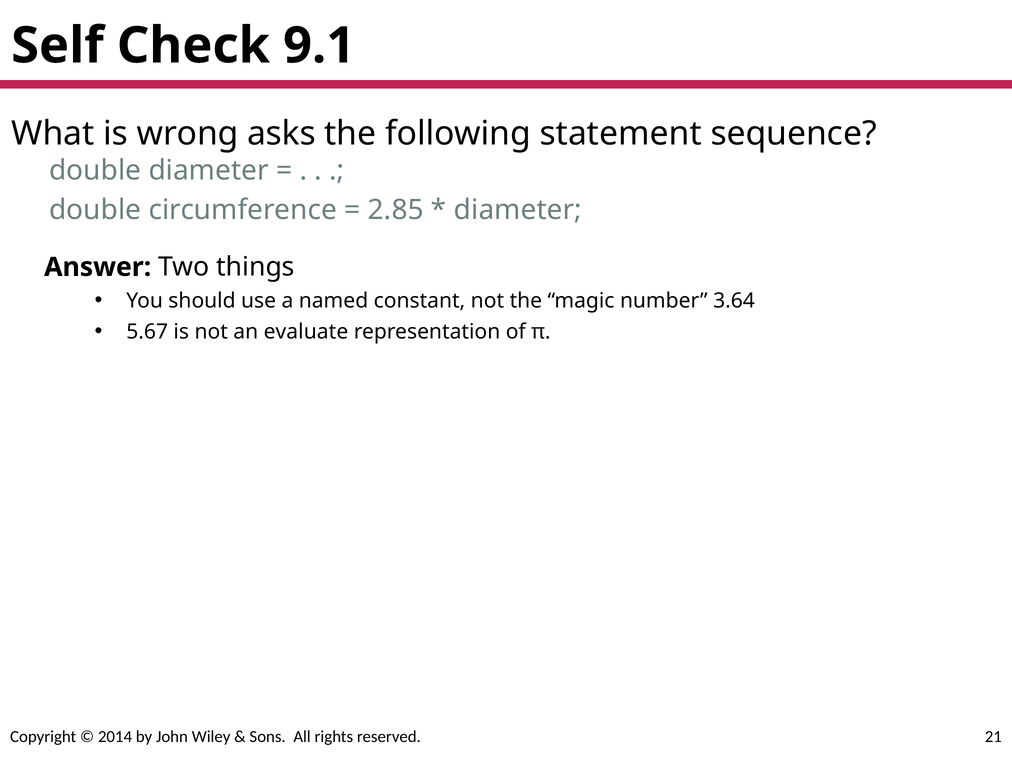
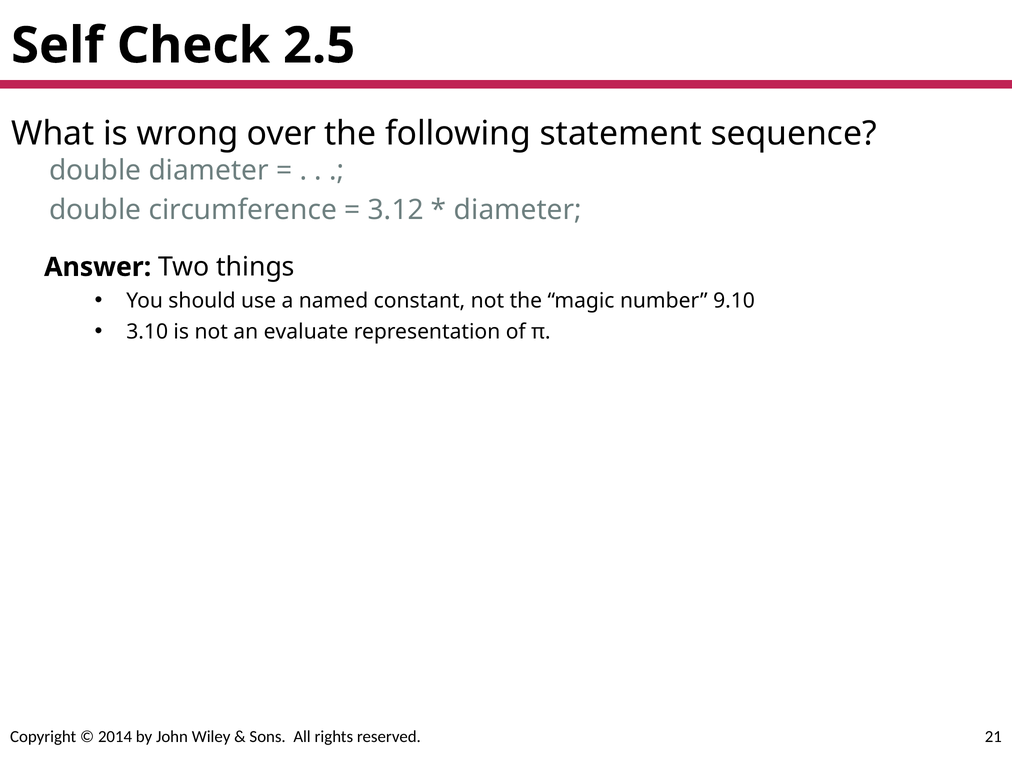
9.1: 9.1 -> 2.5
asks: asks -> over
2.85: 2.85 -> 3.12
3.64: 3.64 -> 9.10
5.67: 5.67 -> 3.10
